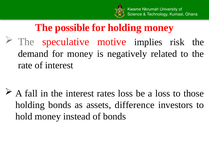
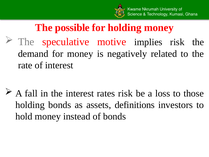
rates loss: loss -> risk
difference: difference -> definitions
